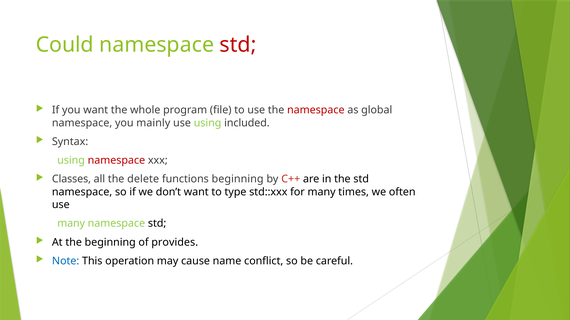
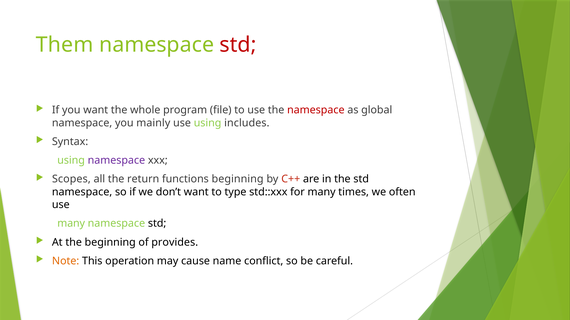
Could: Could -> Them
included: included -> includes
namespace at (116, 161) colour: red -> purple
Classes: Classes -> Scopes
delete: delete -> return
Note colour: blue -> orange
